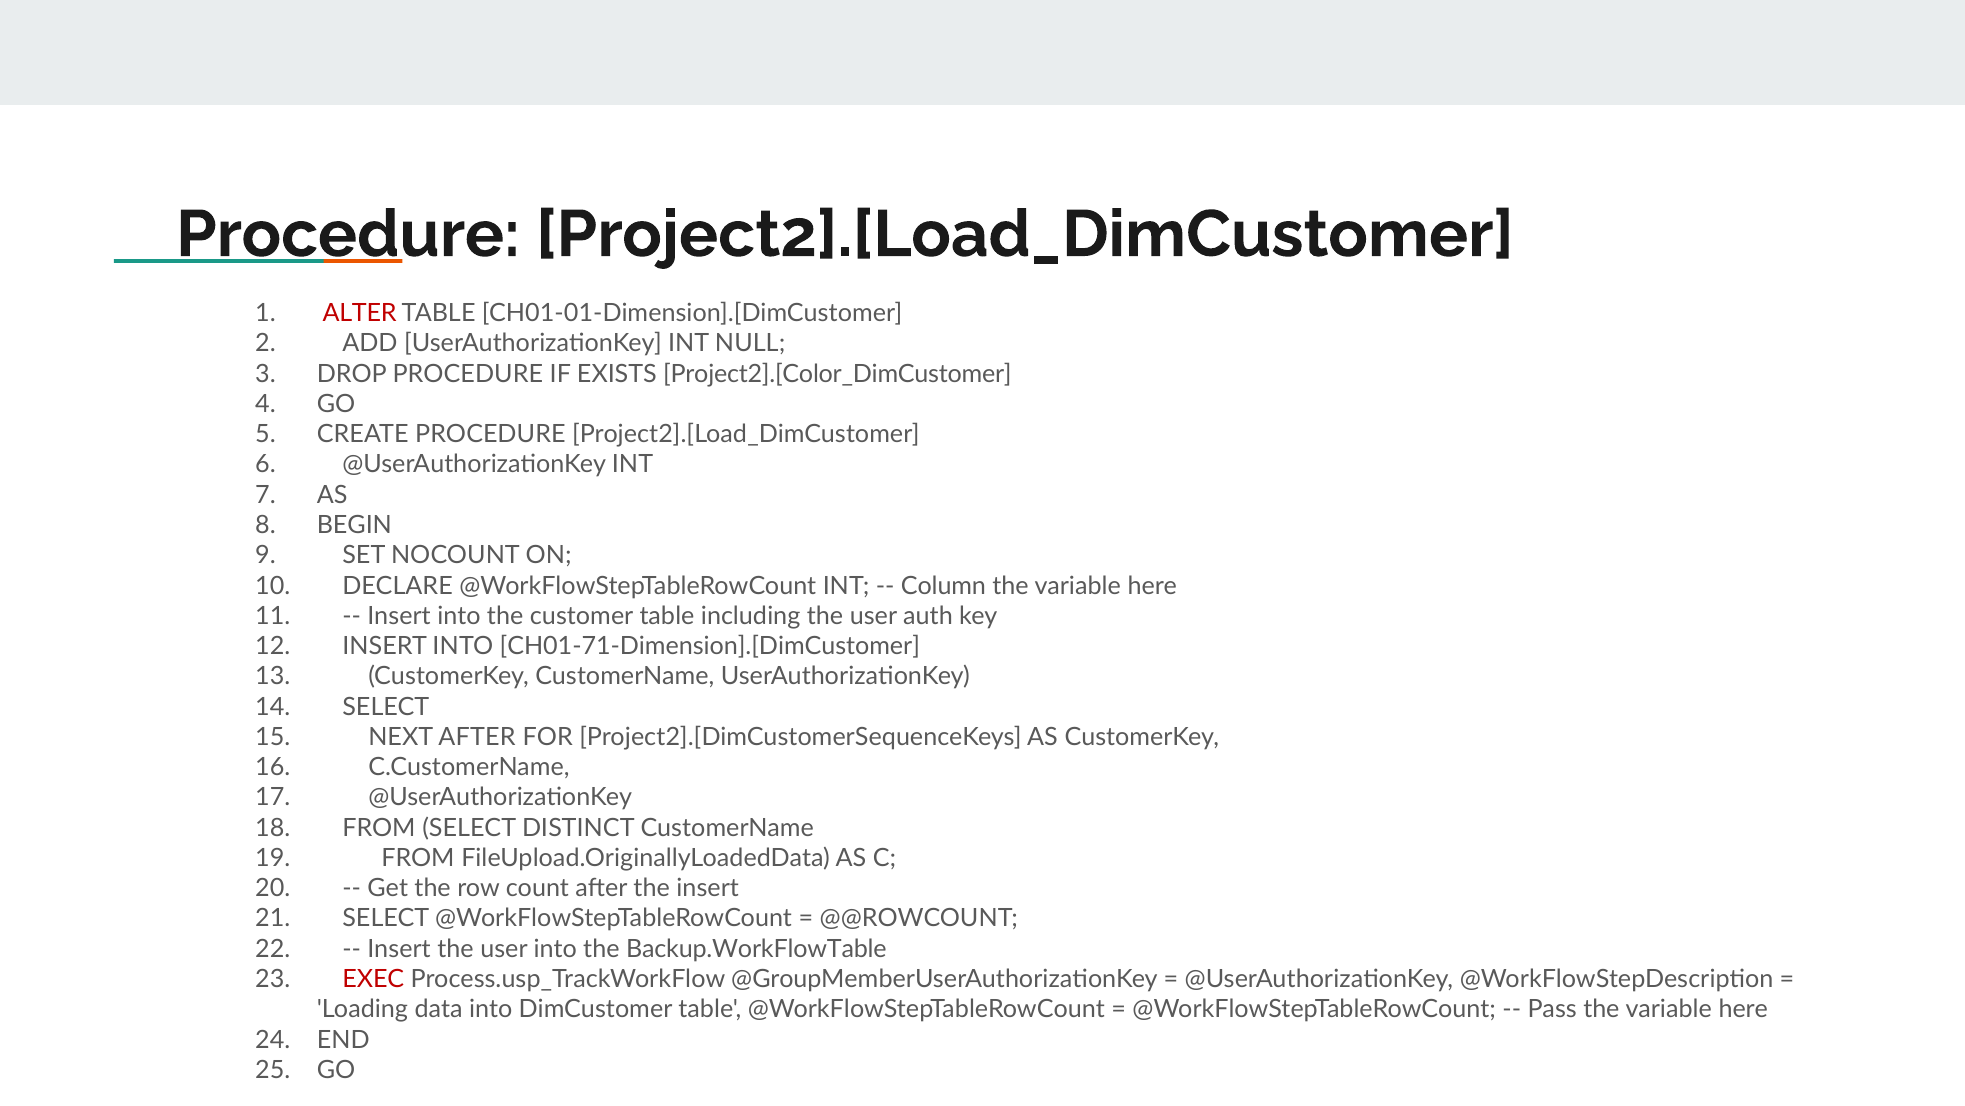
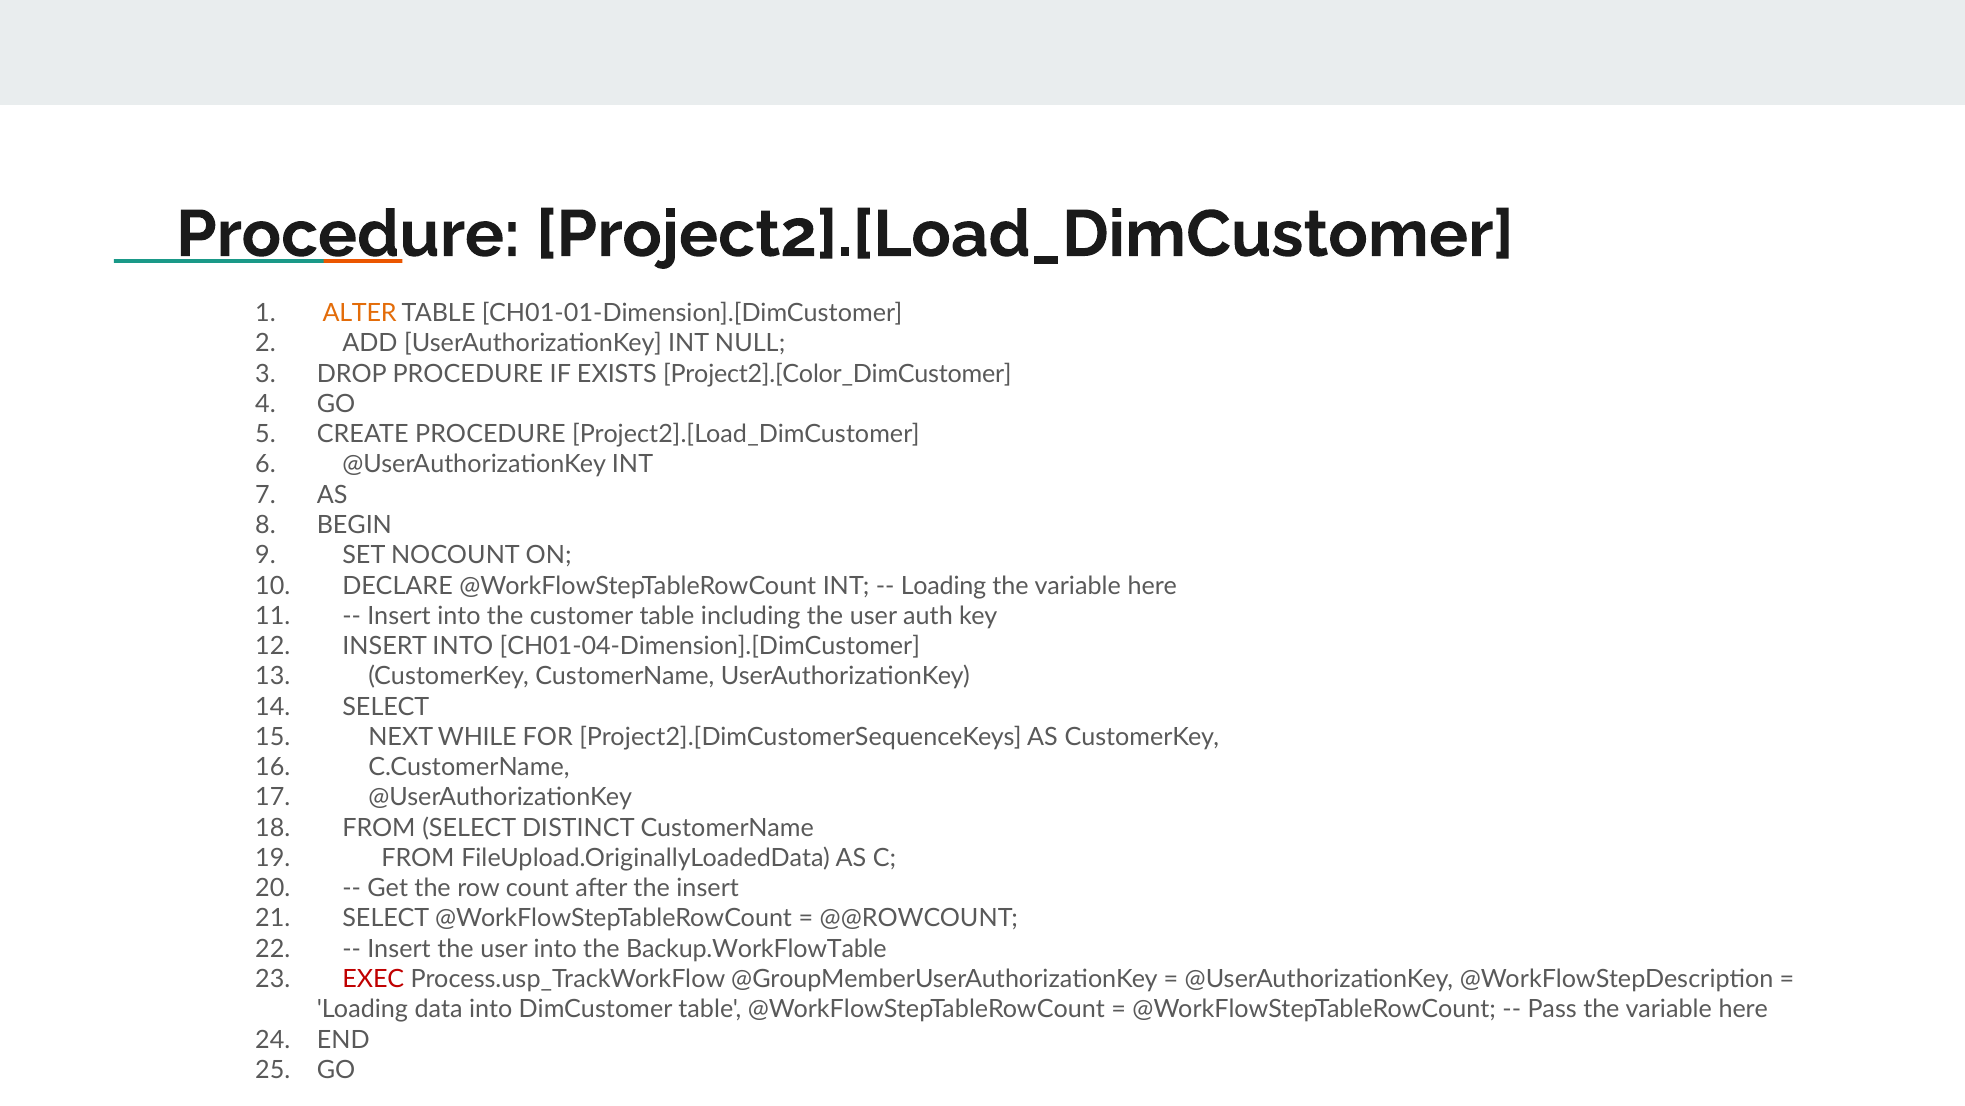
ALTER colour: red -> orange
Column at (943, 585): Column -> Loading
CH01-71-Dimension].[DimCustomer: CH01-71-Dimension].[DimCustomer -> CH01-04-Dimension].[DimCustomer
NEXT AFTER: AFTER -> WHILE
